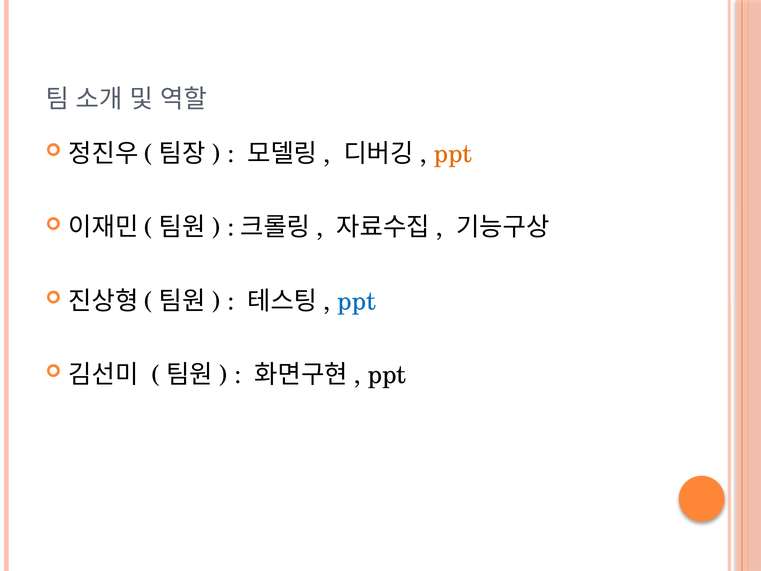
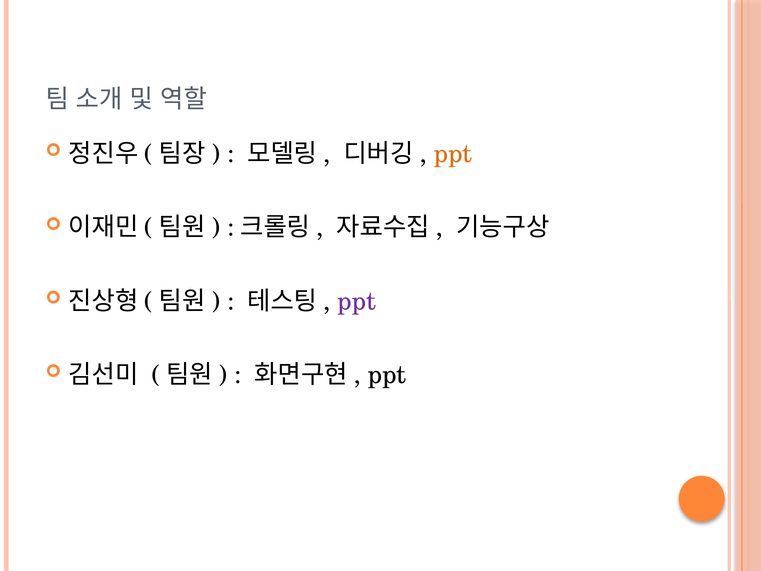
ppt at (357, 301) colour: blue -> purple
